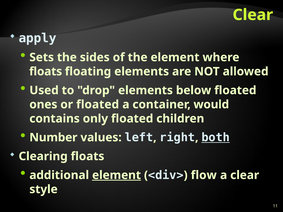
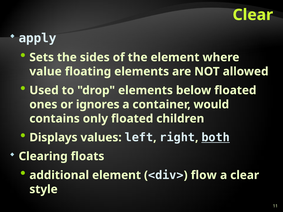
floats at (46, 72): floats -> value
or floated: floated -> ignores
Number: Number -> Displays
element at (117, 175) underline: present -> none
